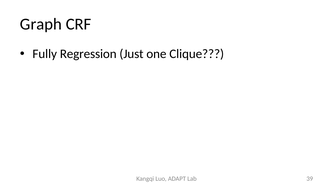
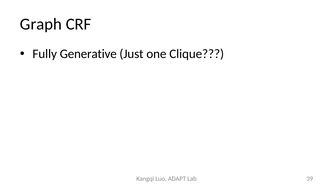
Regression: Regression -> Generative
